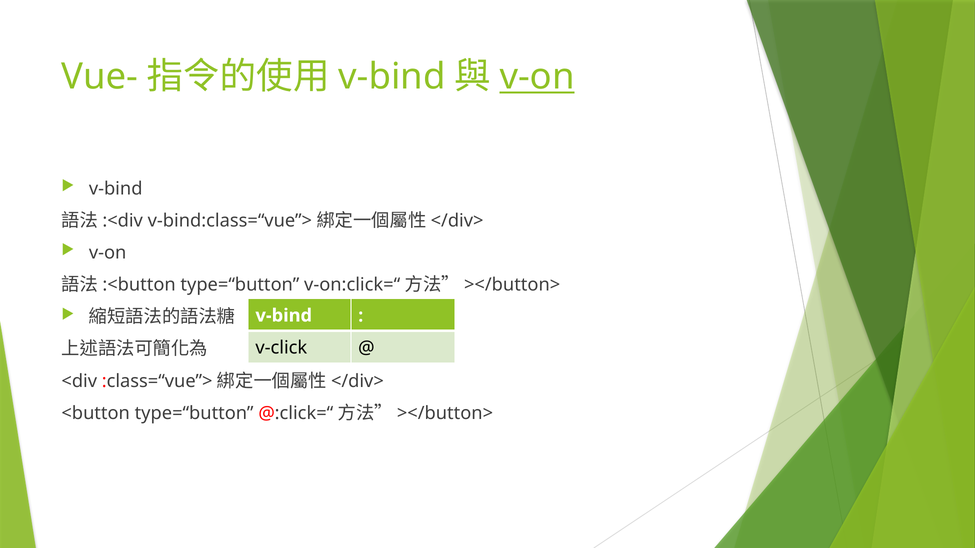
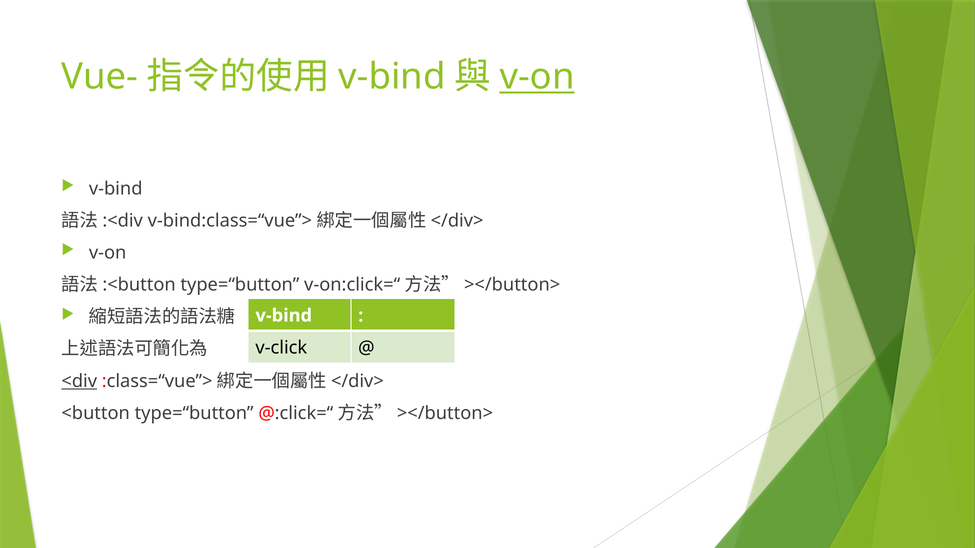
<div underline: none -> present
